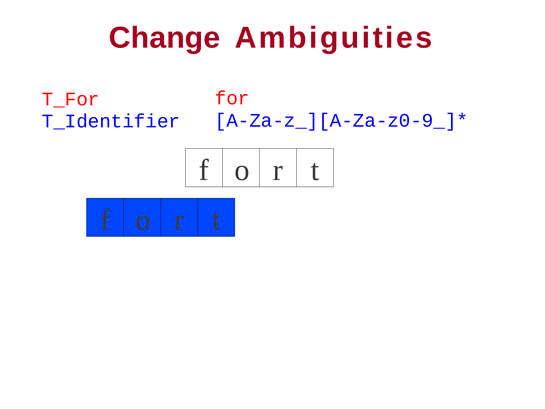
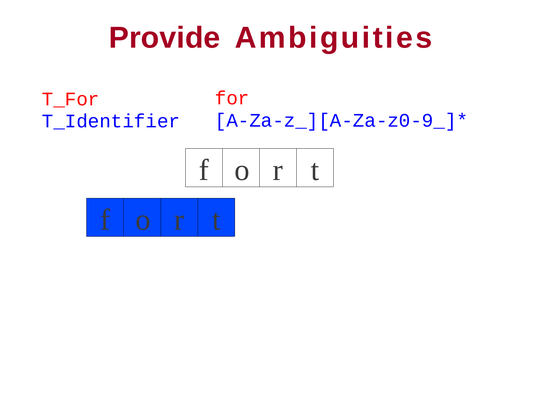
Change: Change -> Provide
